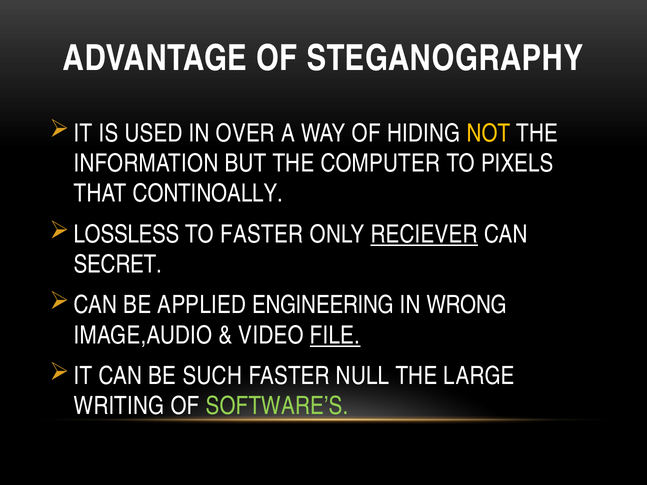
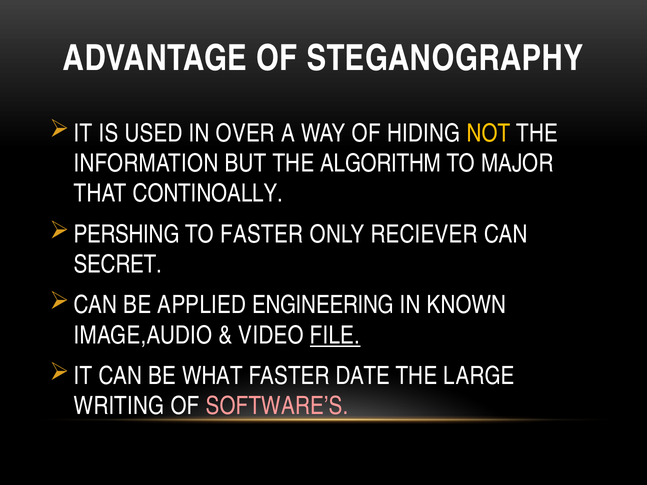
COMPUTER: COMPUTER -> ALGORITHM
PIXELS: PIXELS -> MAJOR
LOSSLESS: LOSSLESS -> PERSHING
RECIEVER underline: present -> none
WRONG: WRONG -> KNOWN
SUCH: SUCH -> WHAT
NULL: NULL -> DATE
SOFTWARE’S colour: light green -> pink
